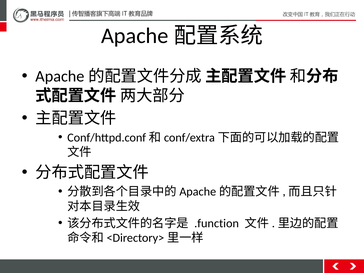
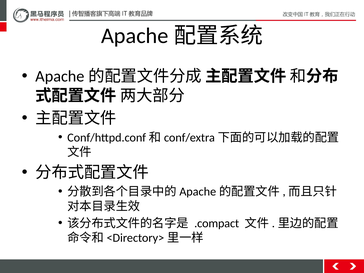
.function: .function -> .compact
